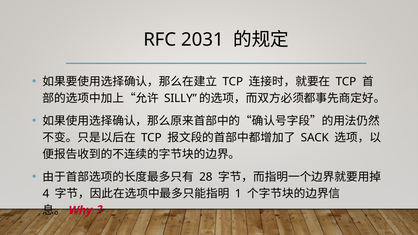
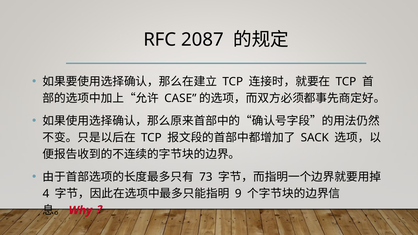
2031: 2031 -> 2087
SILLY: SILLY -> CASE
28: 28 -> 73
1: 1 -> 9
